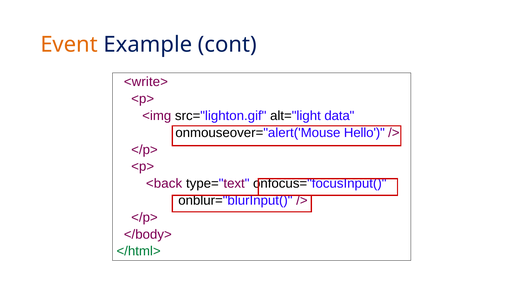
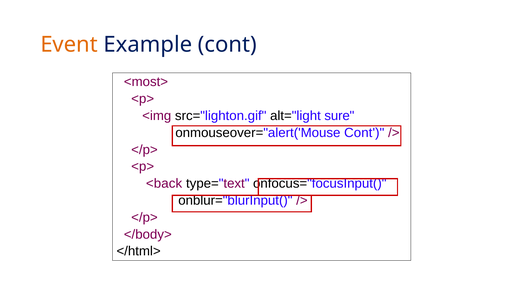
<write>: <write> -> <most>
data: data -> sure
onmouseover="alert('Mouse Hello: Hello -> Cont
</html> colour: green -> black
